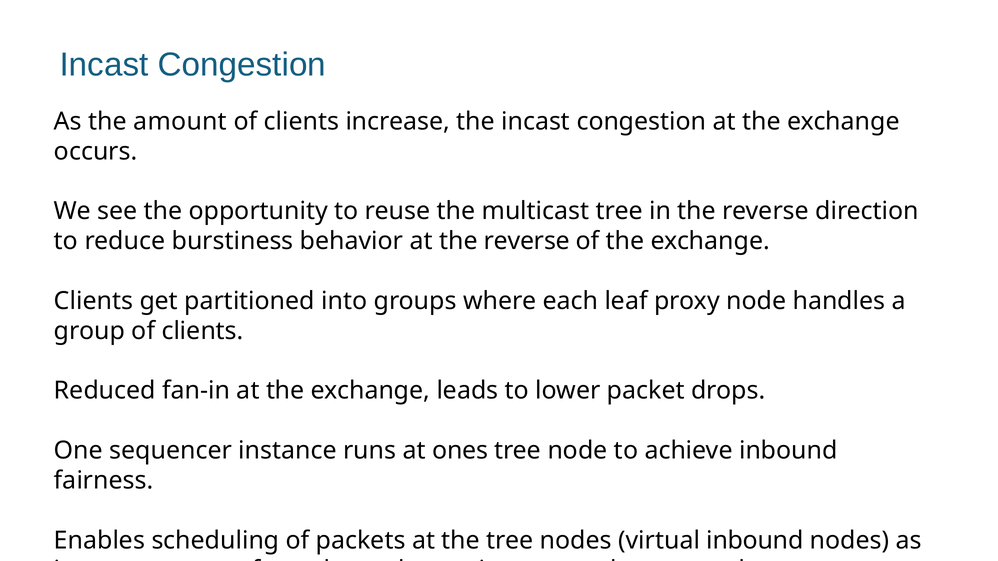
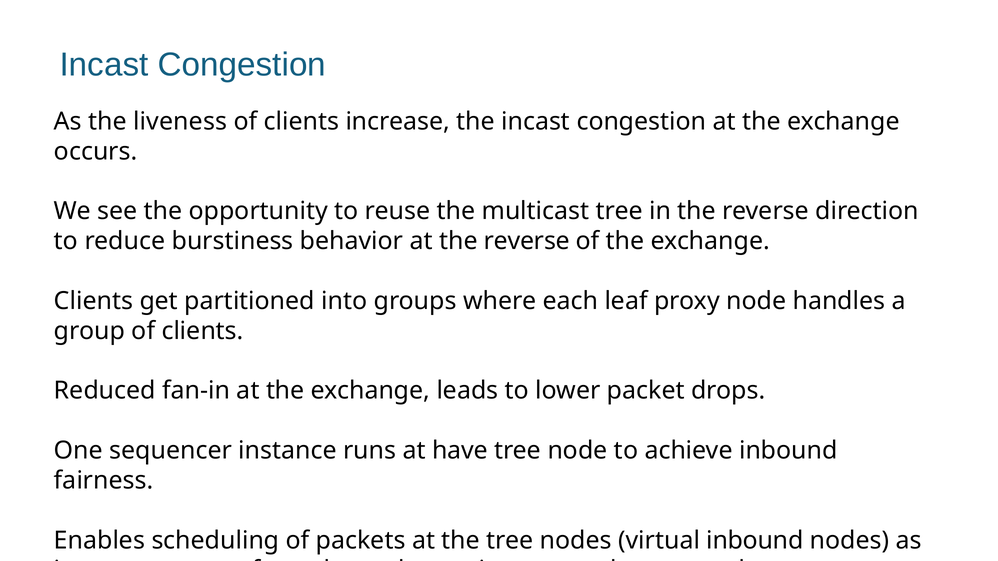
amount: amount -> liveness
ones: ones -> have
